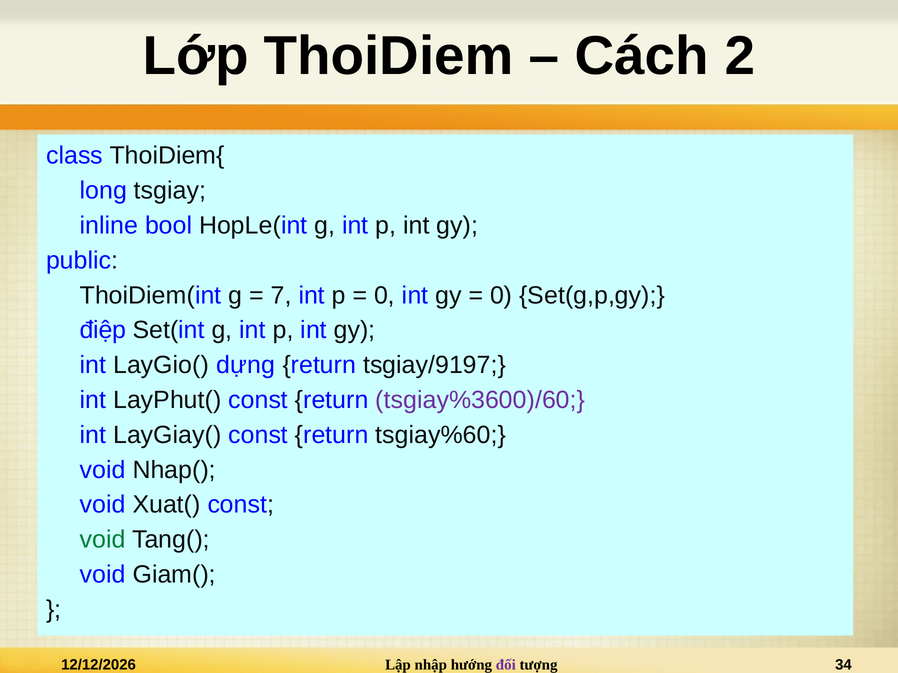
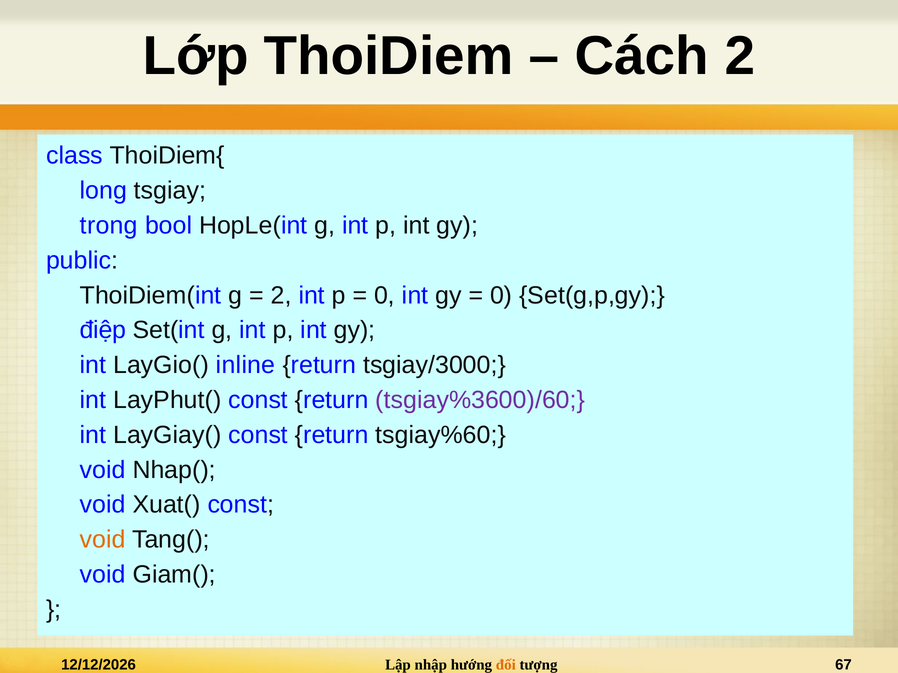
inline: inline -> trong
7 at (281, 296): 7 -> 2
dựng: dựng -> inline
tsgiay/9197: tsgiay/9197 -> tsgiay/3000
void at (103, 540) colour: green -> orange
đối colour: purple -> orange
34: 34 -> 67
